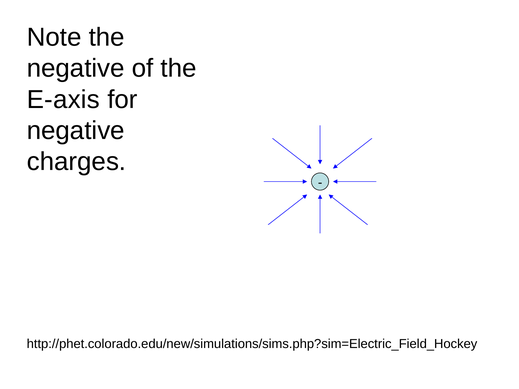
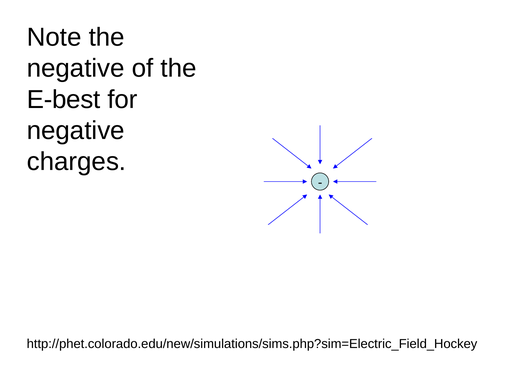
E-axis: E-axis -> E-best
